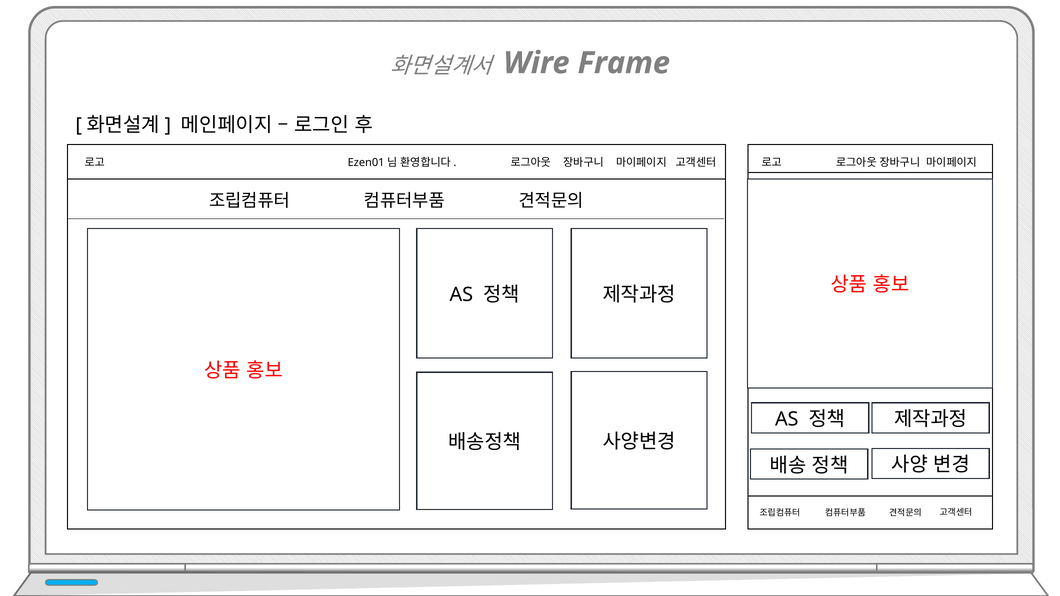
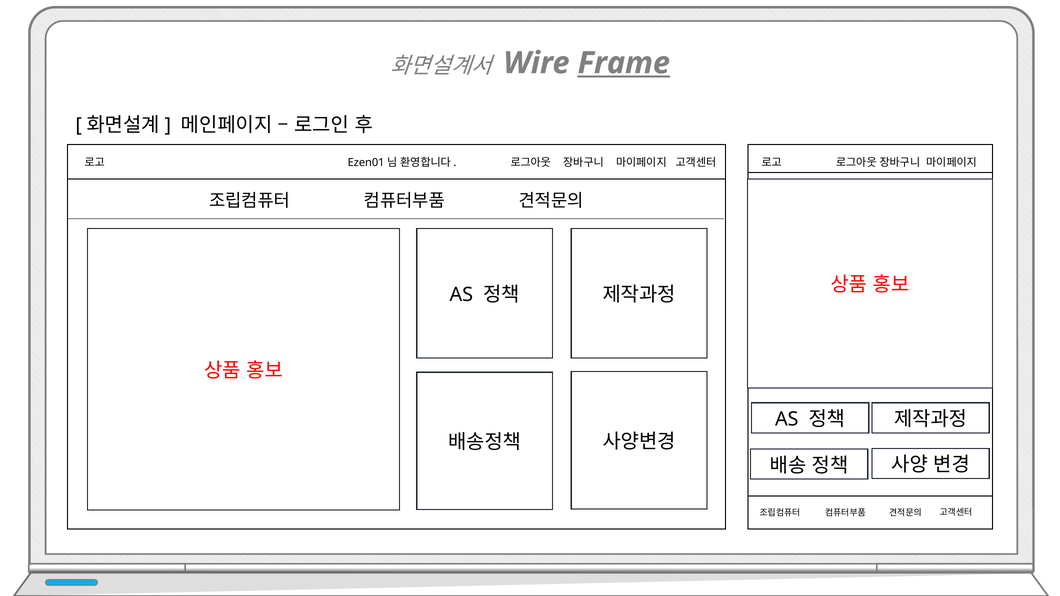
Frame underline: none -> present
